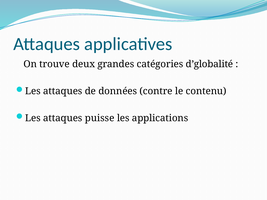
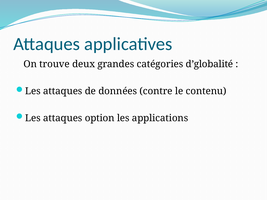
puisse: puisse -> option
